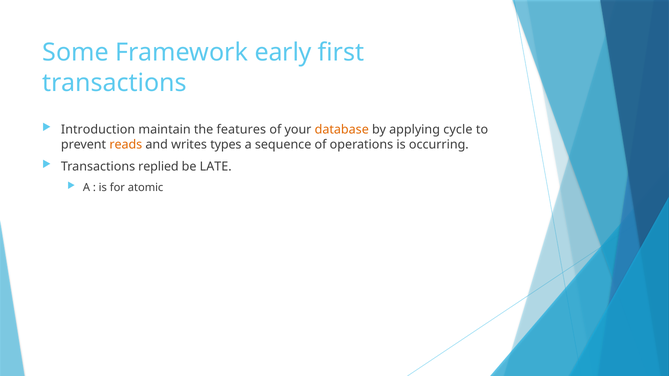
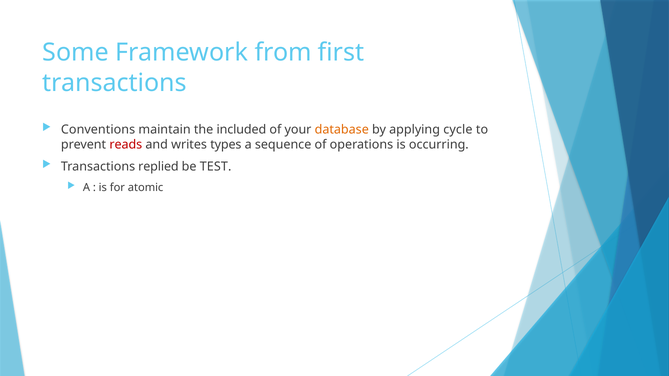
early: early -> from
Introduction: Introduction -> Conventions
features: features -> included
reads colour: orange -> red
LATE: LATE -> TEST
